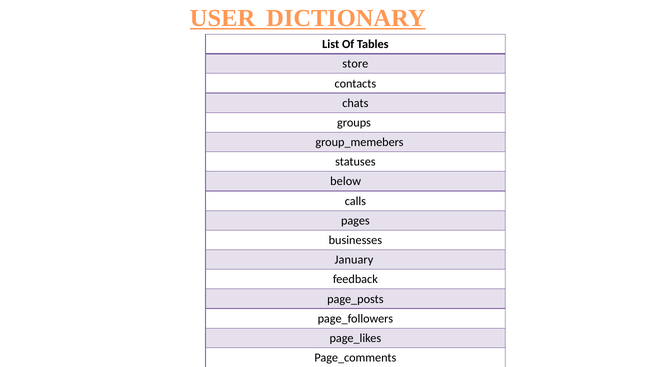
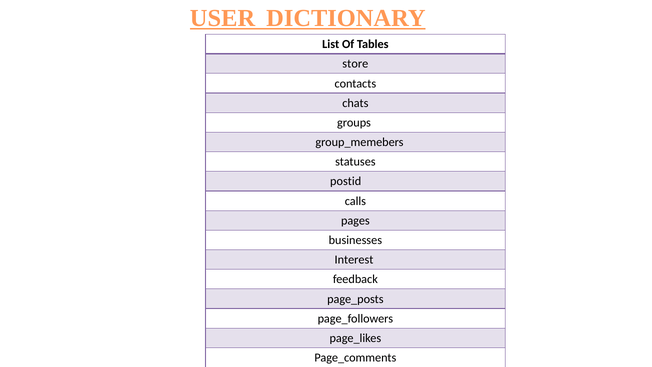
below: below -> postid
January: January -> Interest
